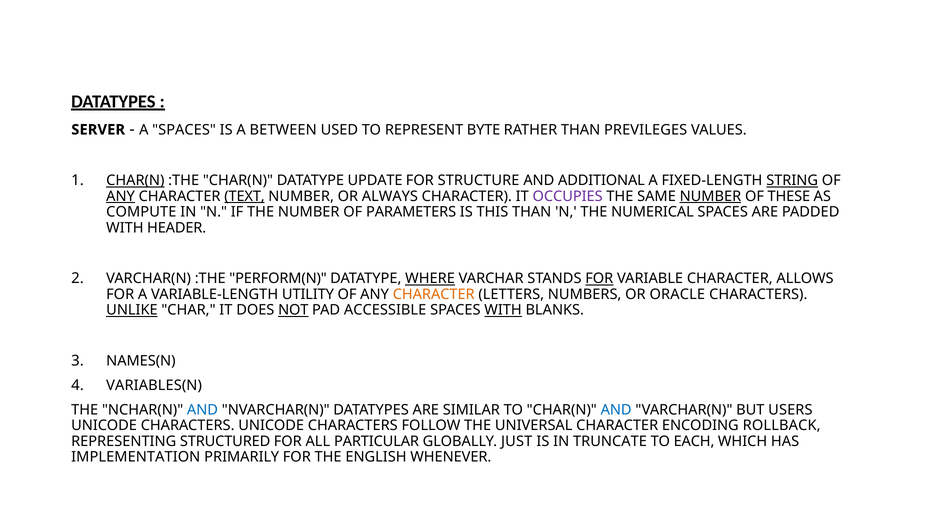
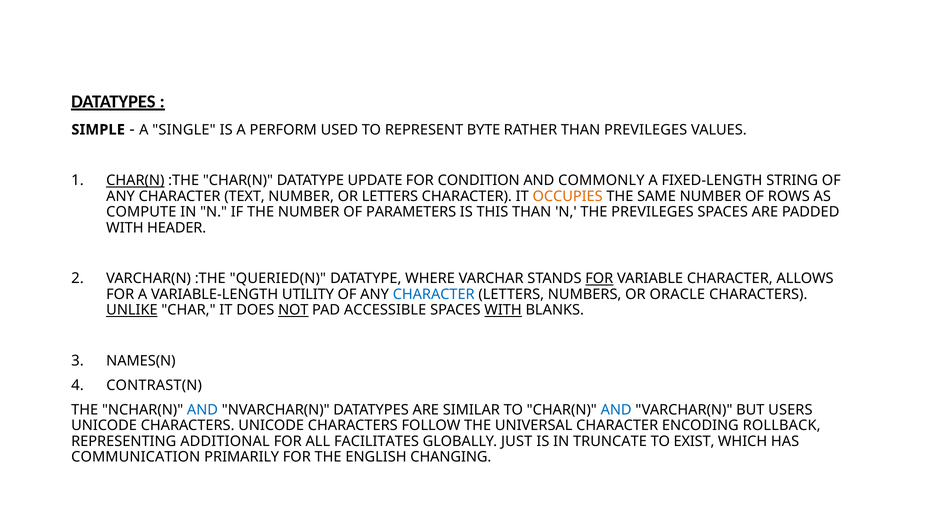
SERVER: SERVER -> SIMPLE
A SPACES: SPACES -> SINGLE
BETWEEN: BETWEEN -> PERFORM
STRUCTURE: STRUCTURE -> CONDITION
ADDITIONAL: ADDITIONAL -> COMMONLY
STRING underline: present -> none
ANY at (121, 196) underline: present -> none
TEXT underline: present -> none
OR ALWAYS: ALWAYS -> LETTERS
OCCUPIES colour: purple -> orange
NUMBER at (710, 196) underline: present -> none
THESE: THESE -> ROWS
THE NUMERICAL: NUMERICAL -> PREVILEGES
PERFORM(N: PERFORM(N -> QUERIED(N
WHERE underline: present -> none
CHARACTER at (434, 295) colour: orange -> blue
VARIABLES(N: VARIABLES(N -> CONTRAST(N
STRUCTURED: STRUCTURED -> ADDITIONAL
PARTICULAR: PARTICULAR -> FACILITATES
EACH: EACH -> EXIST
IMPLEMENTATION: IMPLEMENTATION -> COMMUNICATION
WHENEVER: WHENEVER -> CHANGING
